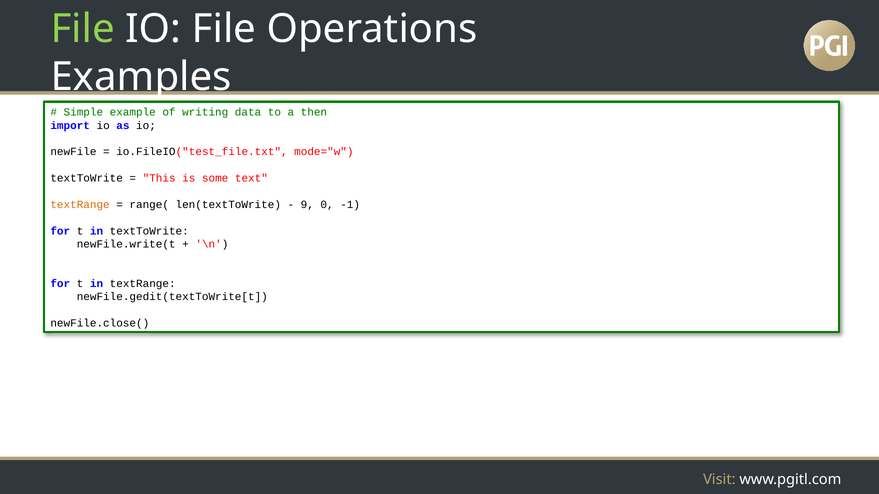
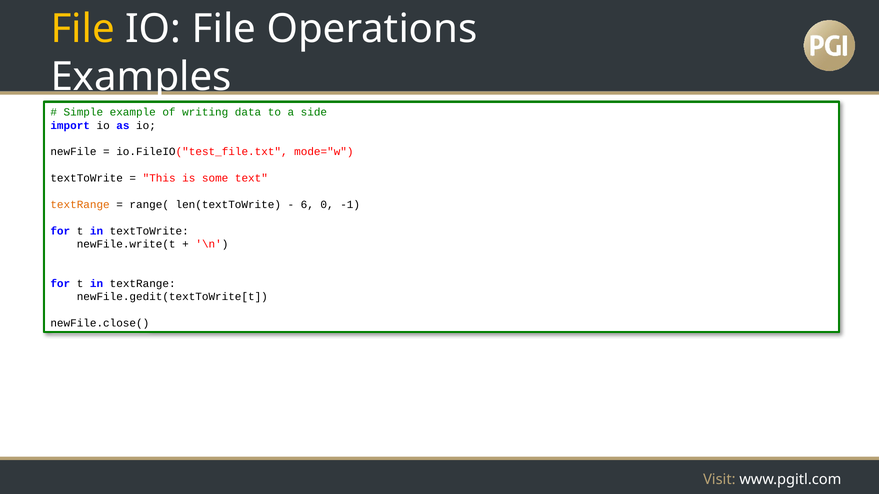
File at (83, 29) colour: light green -> yellow
then: then -> side
9: 9 -> 6
